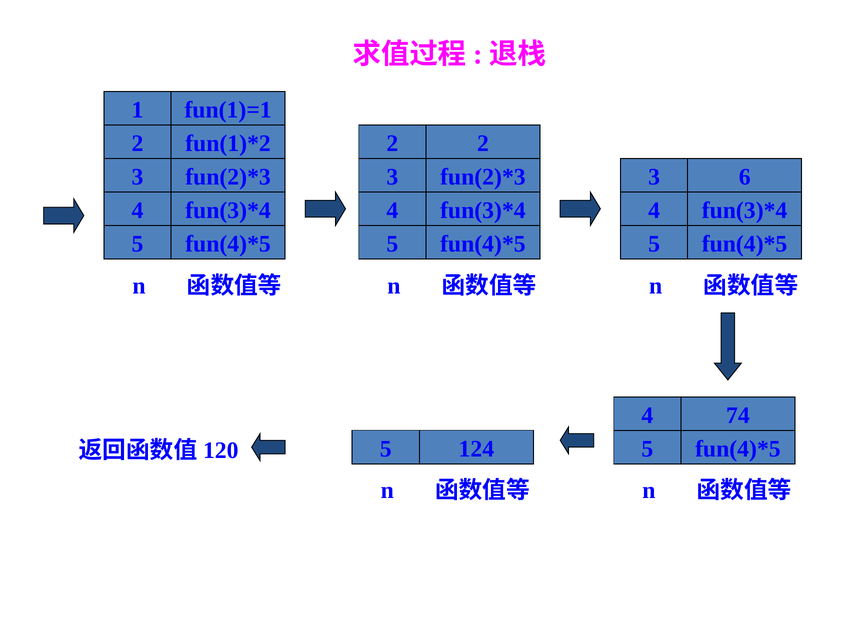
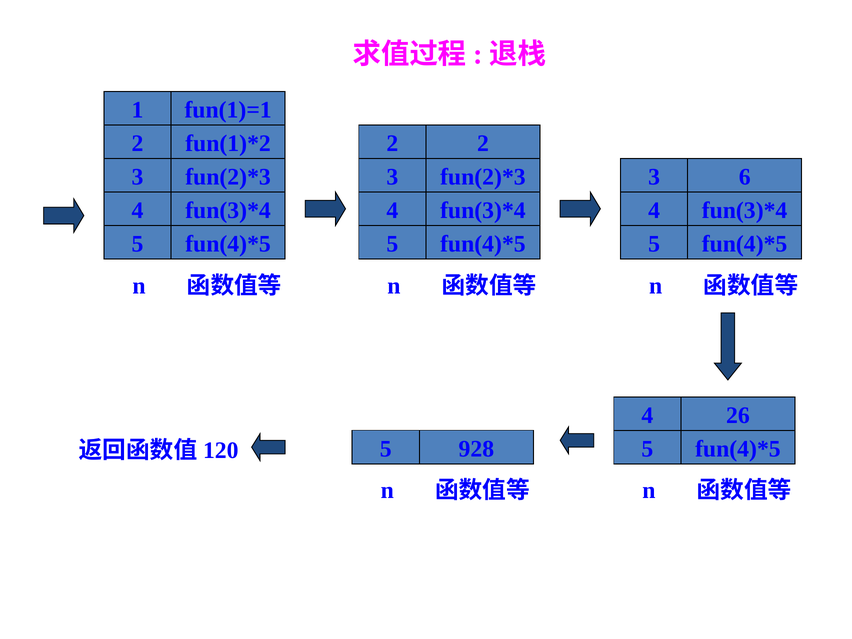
74: 74 -> 26
124: 124 -> 928
